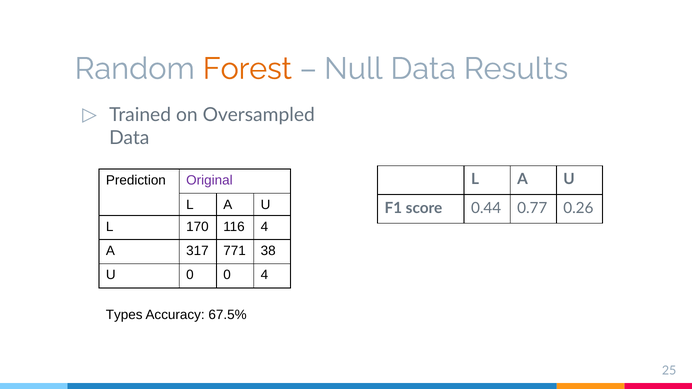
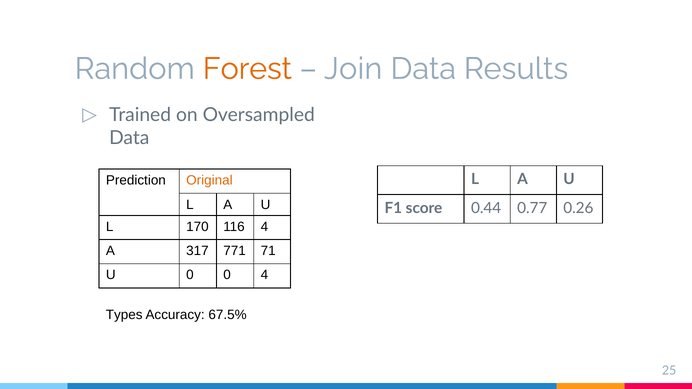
Null: Null -> Join
Original colour: purple -> orange
38: 38 -> 71
